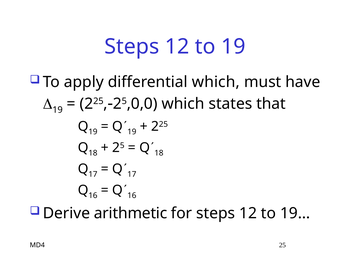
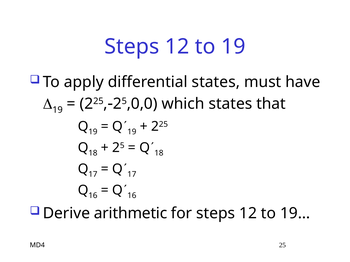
differential which: which -> states
